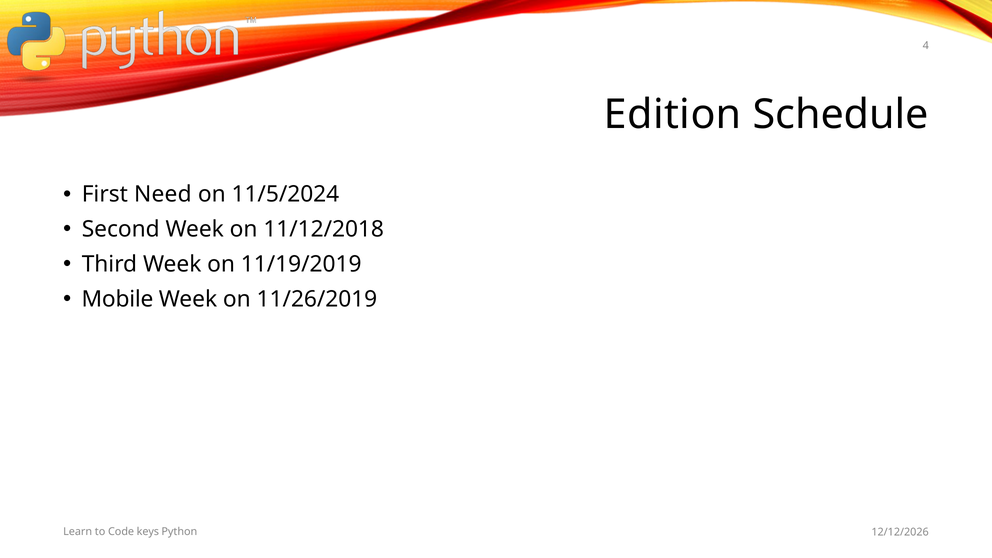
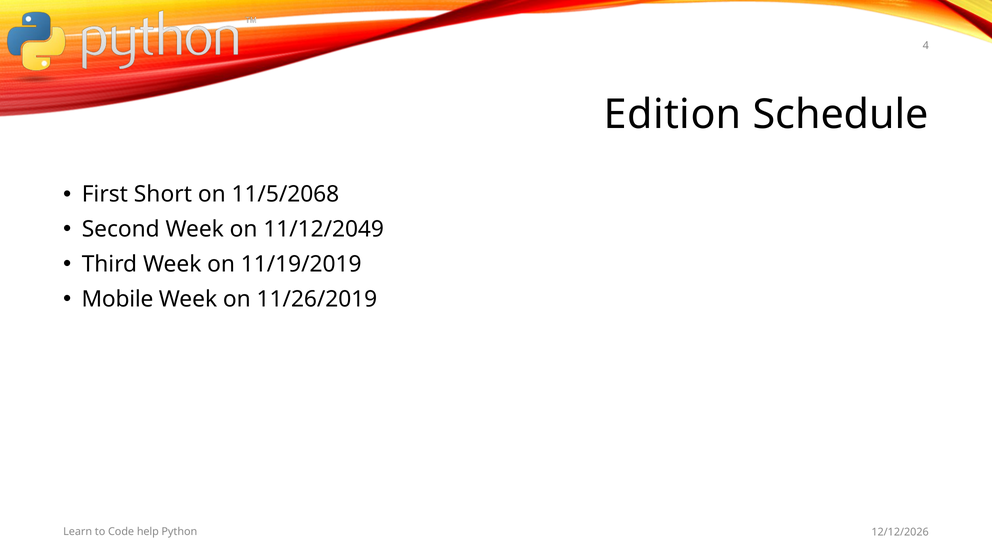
Need: Need -> Short
11/5/2024: 11/5/2024 -> 11/5/2068
11/12/2018: 11/12/2018 -> 11/12/2049
keys: keys -> help
